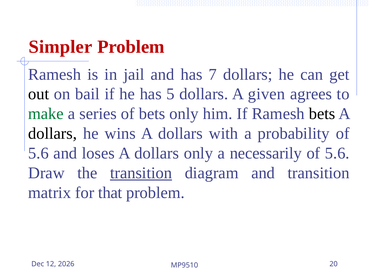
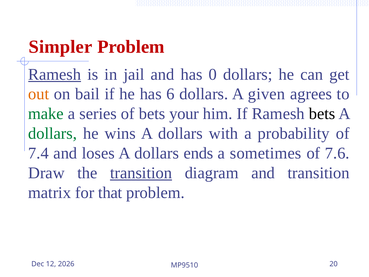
Ramesh at (55, 74) underline: none -> present
7: 7 -> 0
out colour: black -> orange
5: 5 -> 6
bets only: only -> your
dollars at (53, 133) colour: black -> green
5.6 at (38, 153): 5.6 -> 7.4
dollars only: only -> ends
necessarily: necessarily -> sometimes
5.6 at (337, 153): 5.6 -> 7.6
